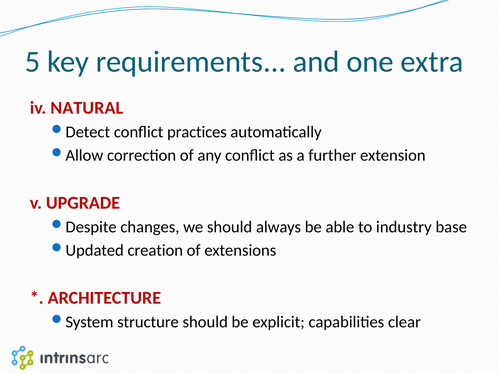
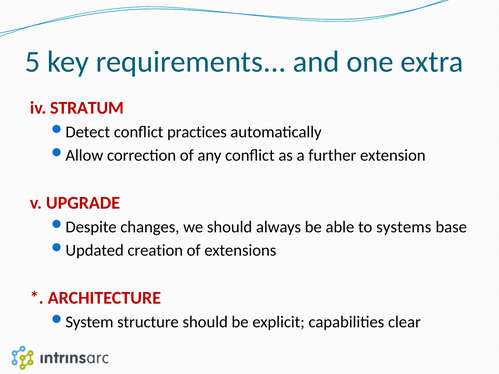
NATURAL: NATURAL -> STRATUM
industry: industry -> systems
